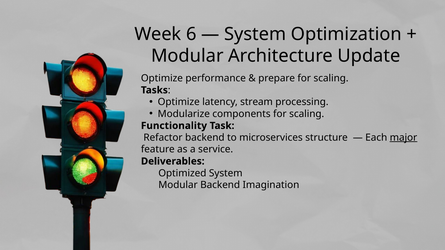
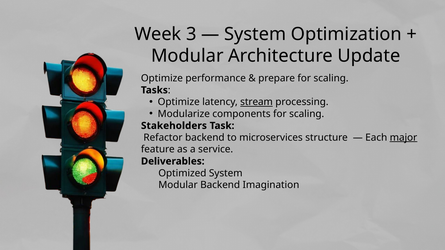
6: 6 -> 3
stream underline: none -> present
Functionality: Functionality -> Stakeholders
